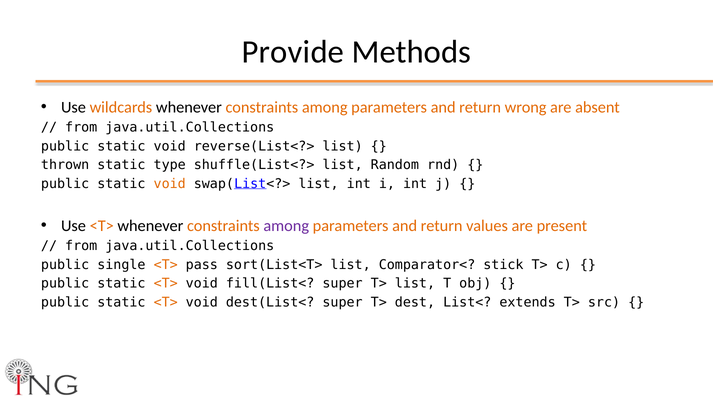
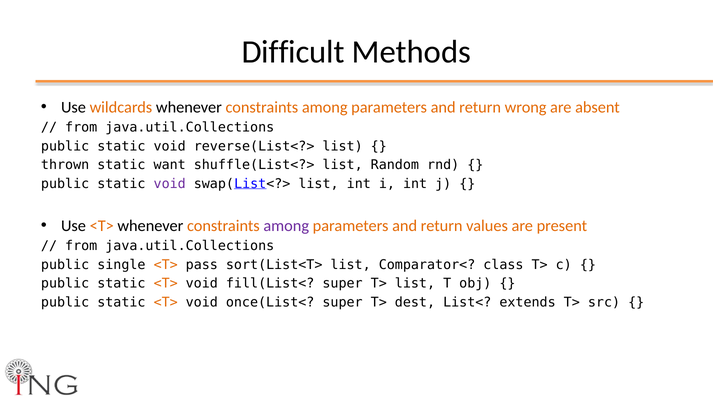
Provide: Provide -> Difficult
type: type -> want
void at (170, 184) colour: orange -> purple
stick: stick -> class
dest(List<: dest(List< -> once(List<
